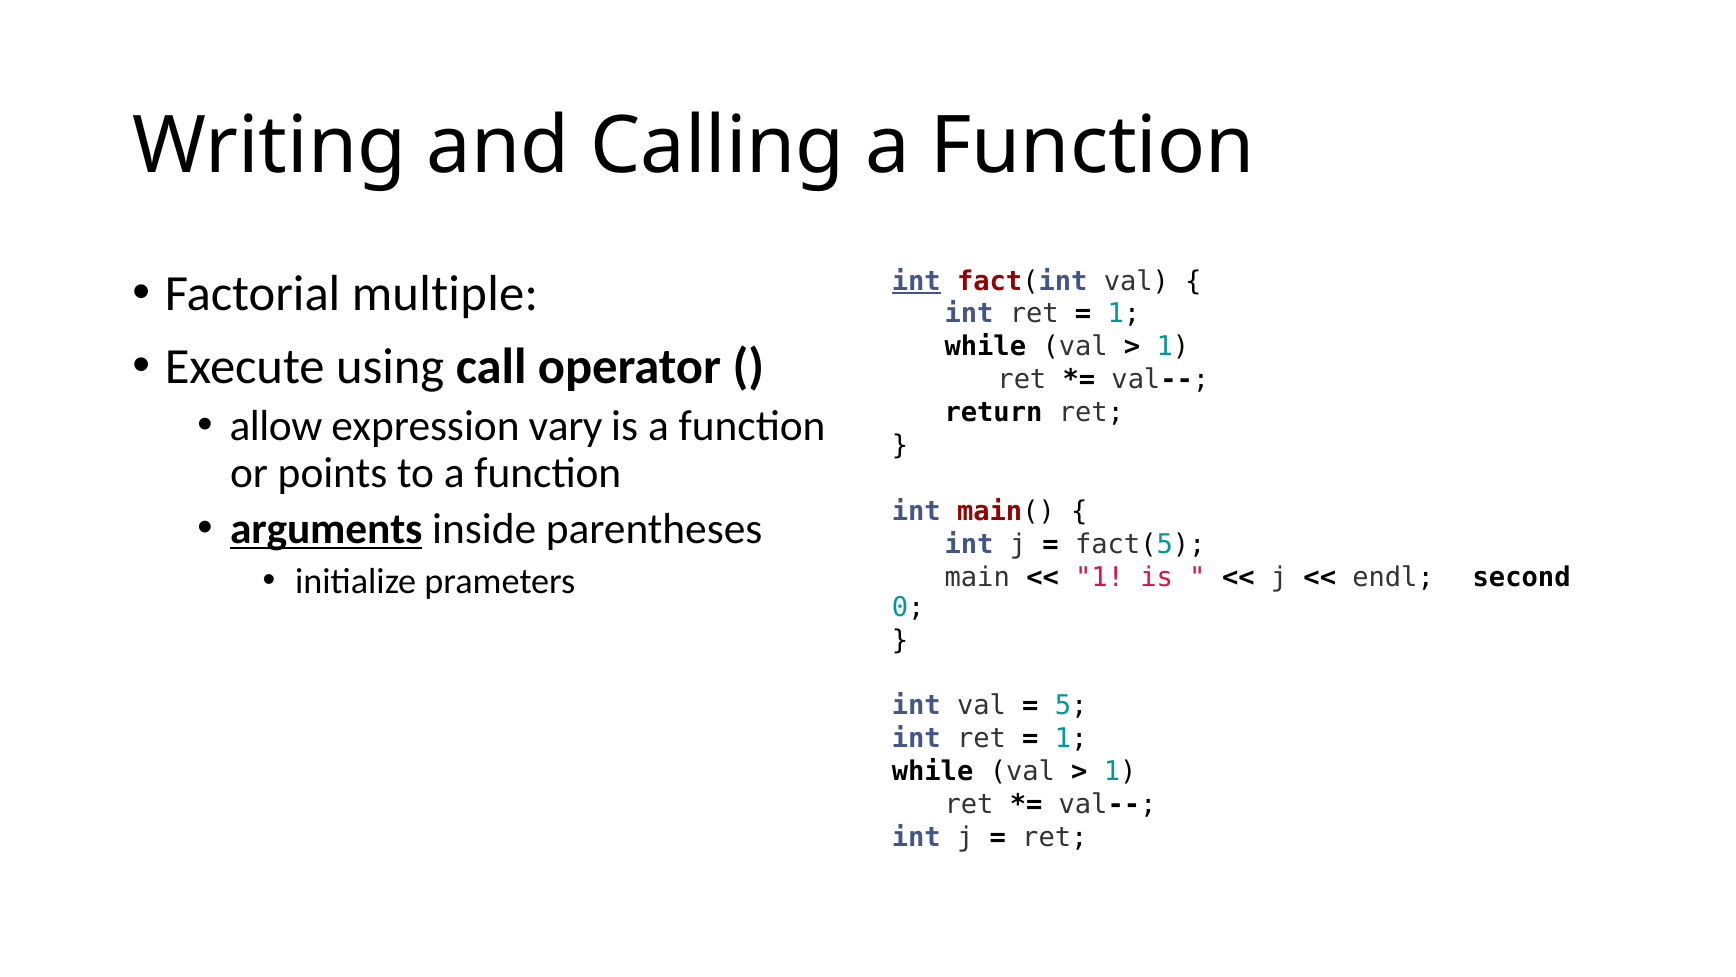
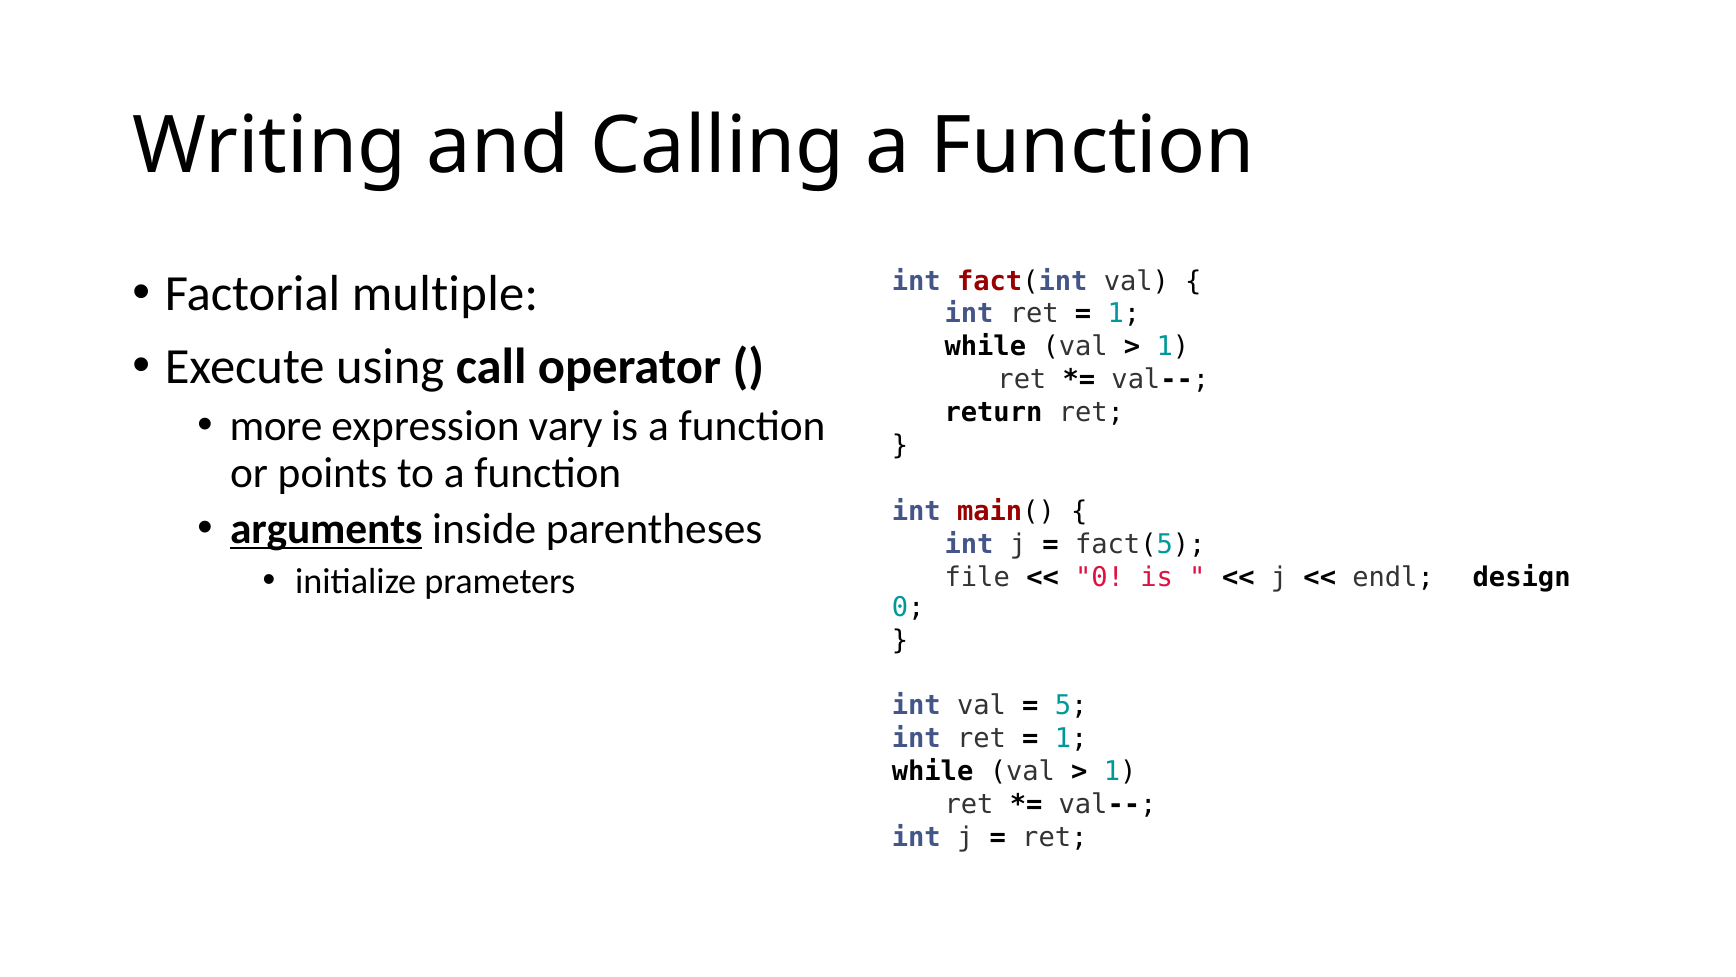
int at (916, 281) underline: present -> none
allow: allow -> more
main: main -> file
1 at (1100, 578): 1 -> 0
second: second -> design
